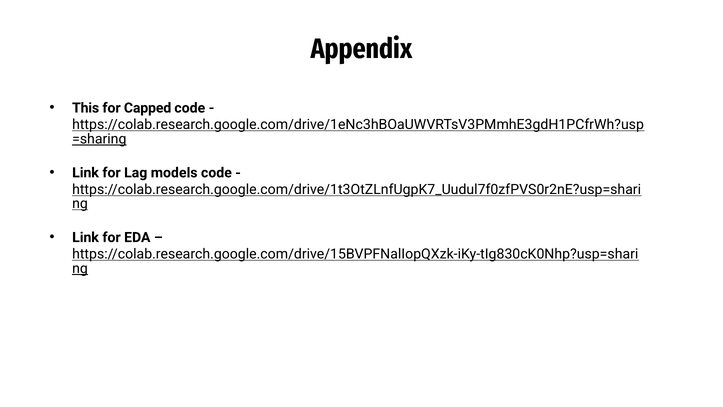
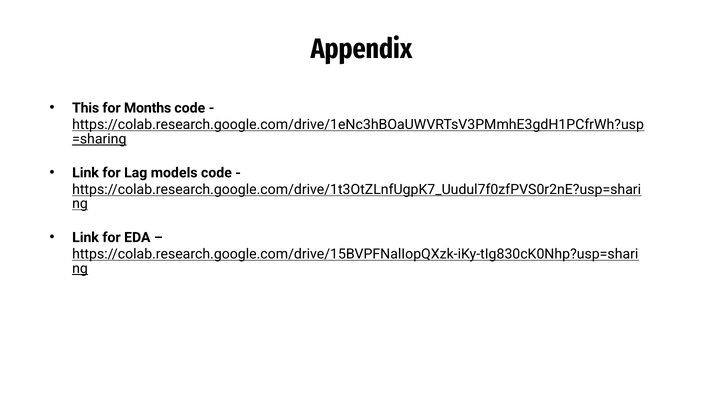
Capped: Capped -> Months
